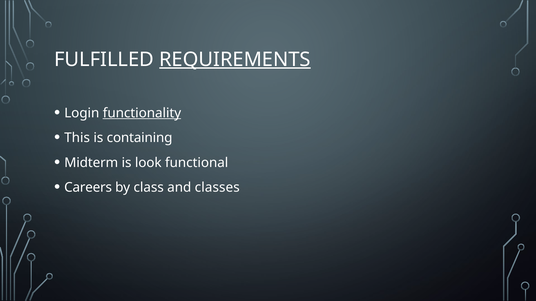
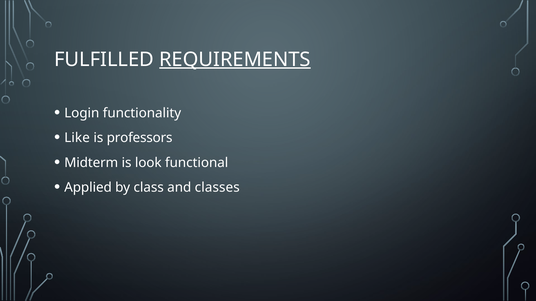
functionality underline: present -> none
This: This -> Like
containing: containing -> professors
Careers: Careers -> Applied
